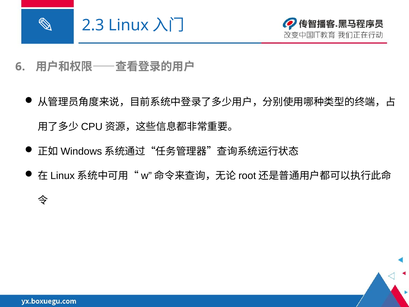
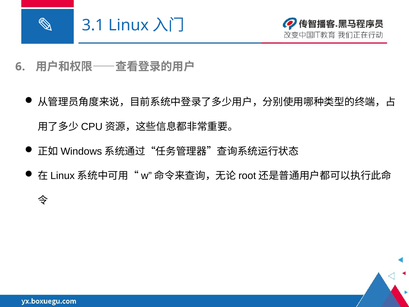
2.3: 2.3 -> 3.1
